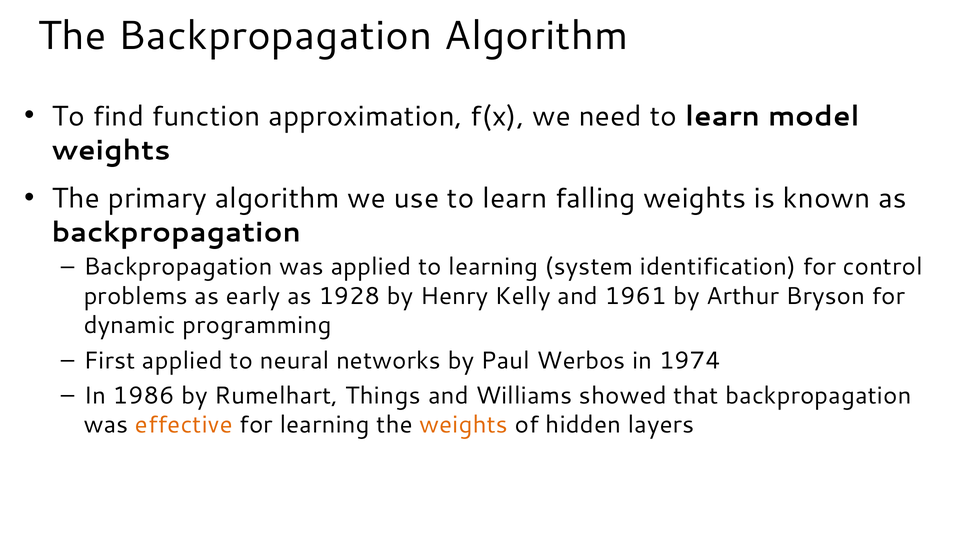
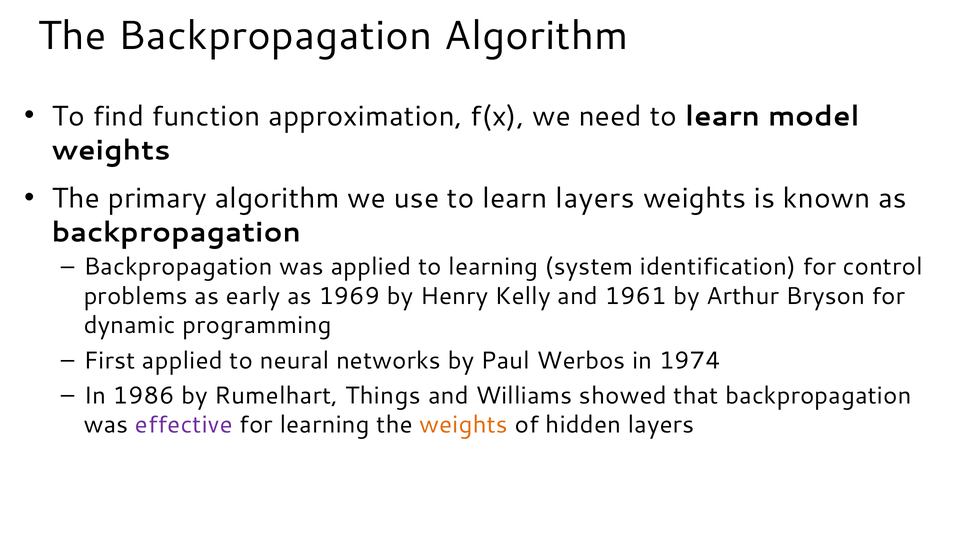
learn falling: falling -> layers
1928: 1928 -> 1969
effective colour: orange -> purple
